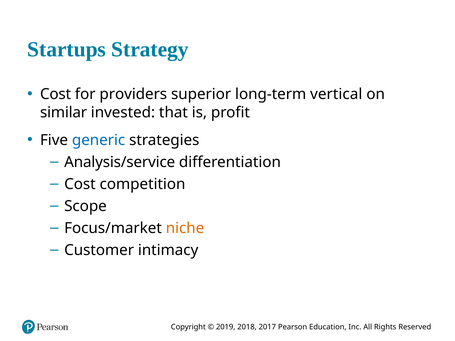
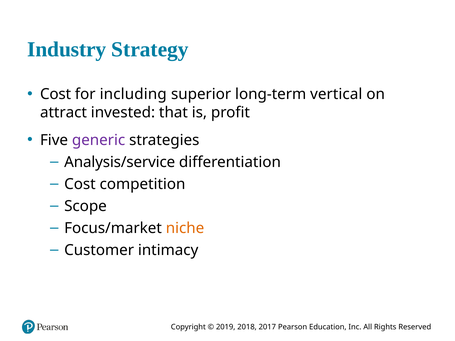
Startups: Startups -> Industry
providers: providers -> including
similar: similar -> attract
generic colour: blue -> purple
